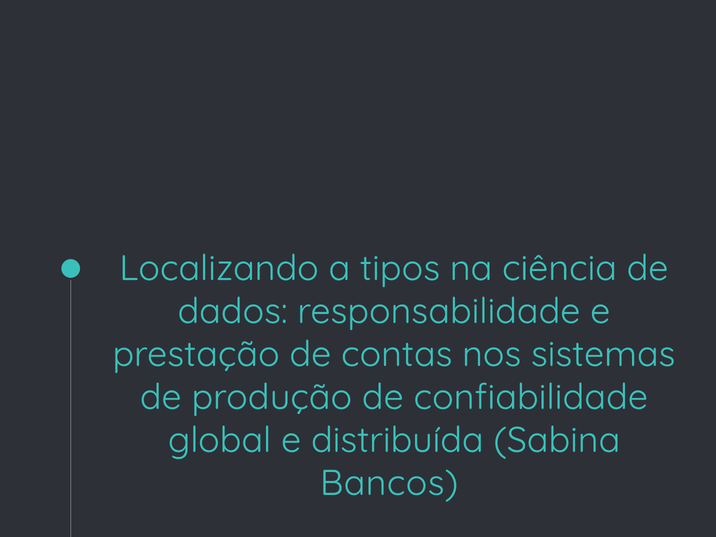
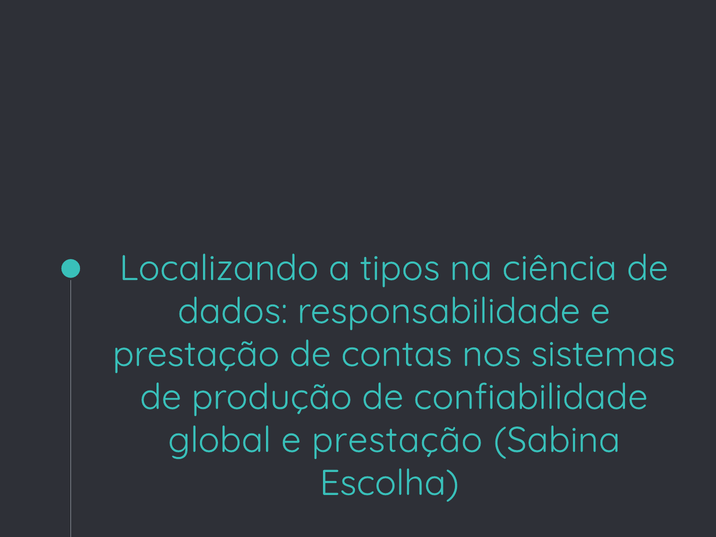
global e distribuída: distribuída -> prestação
Bancos: Bancos -> Escolha
